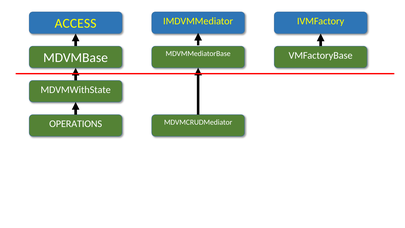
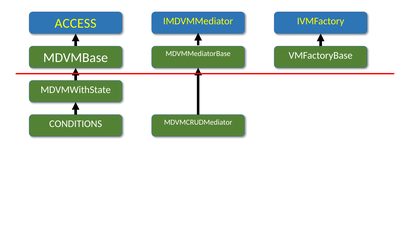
OPERATIONS: OPERATIONS -> CONDITIONS
